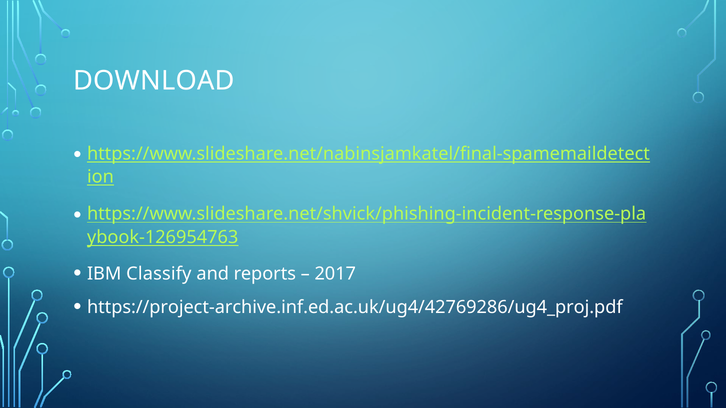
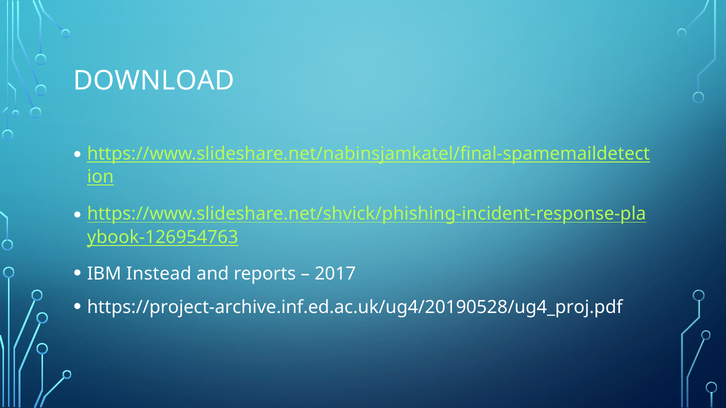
Classify: Classify -> Instead
https://project-archive.inf.ed.ac.uk/ug4/42769286/ug4_proj.pdf: https://project-archive.inf.ed.ac.uk/ug4/42769286/ug4_proj.pdf -> https://project-archive.inf.ed.ac.uk/ug4/20190528/ug4_proj.pdf
